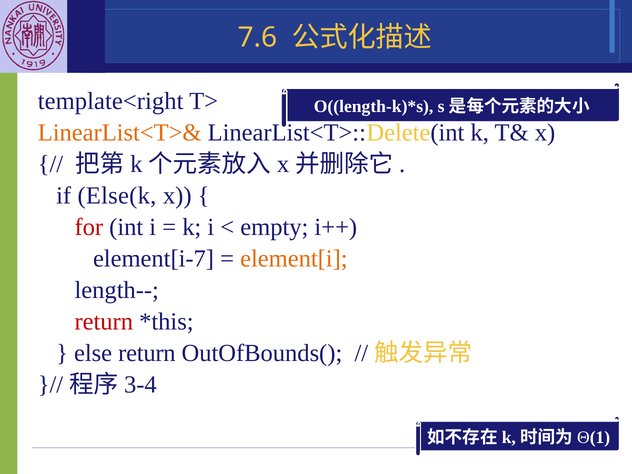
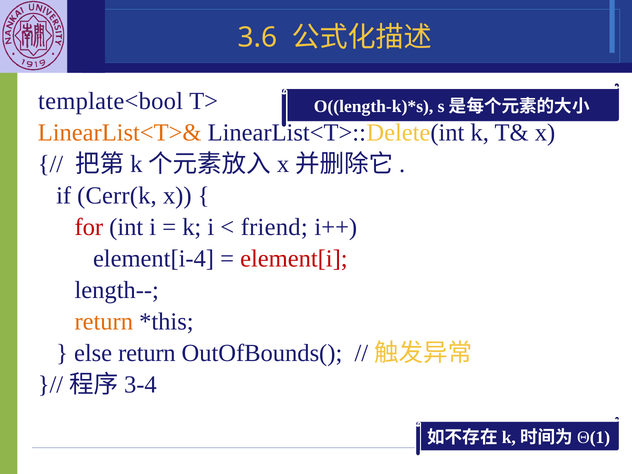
7.6: 7.6 -> 3.6
template<right: template<right -> template<bool
Else(k: Else(k -> Cerr(k
empty: empty -> friend
element[i-7: element[i-7 -> element[i-4
element[i colour: orange -> red
return at (104, 321) colour: red -> orange
